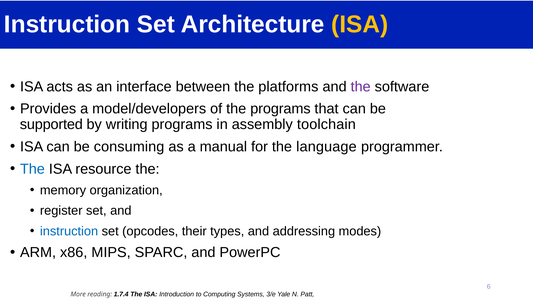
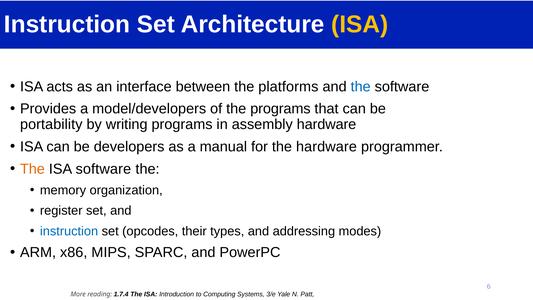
the at (361, 87) colour: purple -> blue
supported: supported -> portability
assembly toolchain: toolchain -> hardware
consuming: consuming -> developers
the language: language -> hardware
The at (32, 169) colour: blue -> orange
ISA resource: resource -> software
